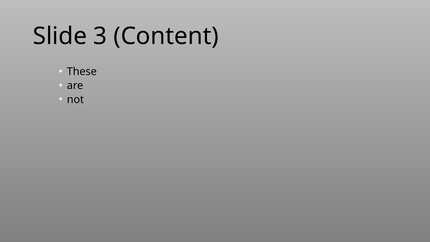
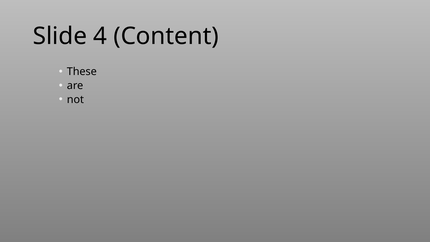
3: 3 -> 4
